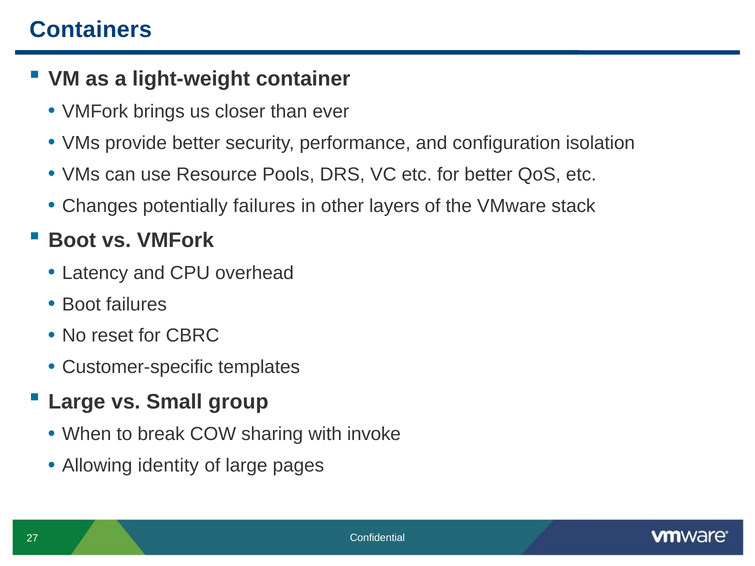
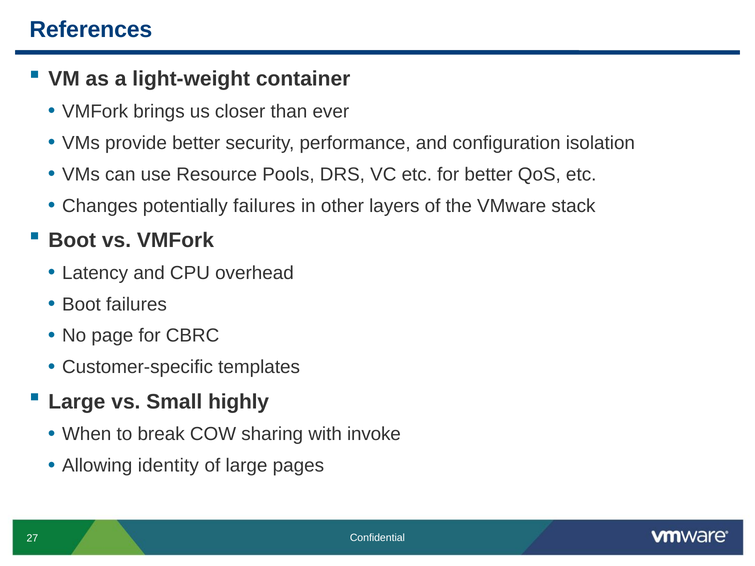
Containers: Containers -> References
reset: reset -> page
group: group -> highly
